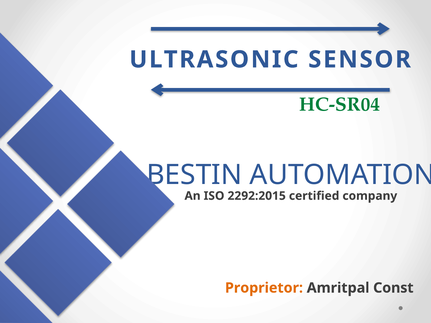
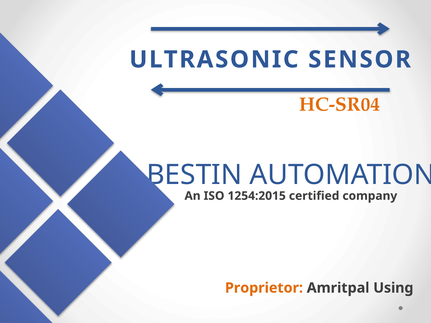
HC-SR04 colour: green -> orange
2292:2015: 2292:2015 -> 1254:2015
Const: Const -> Using
